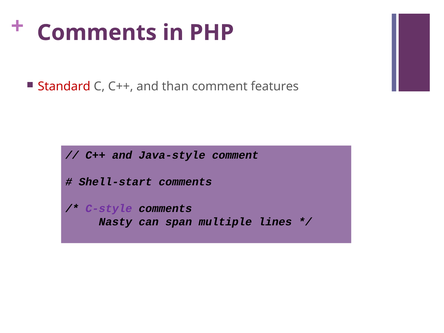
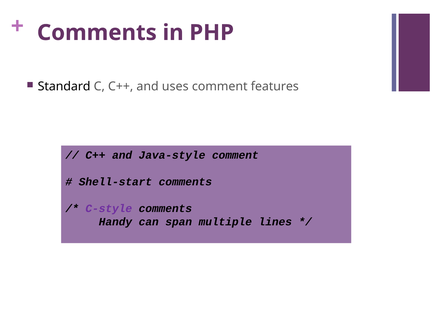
Standard colour: red -> black
than: than -> uses
Nasty: Nasty -> Handy
